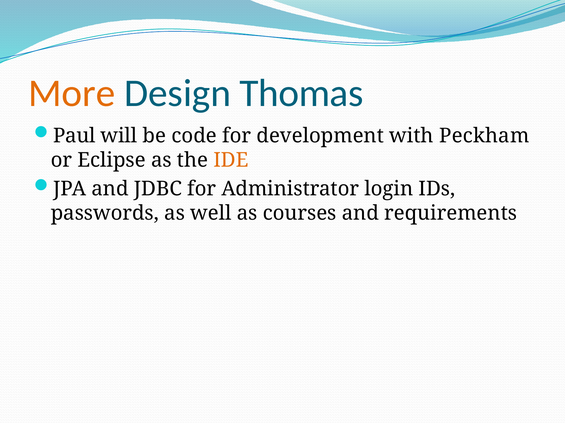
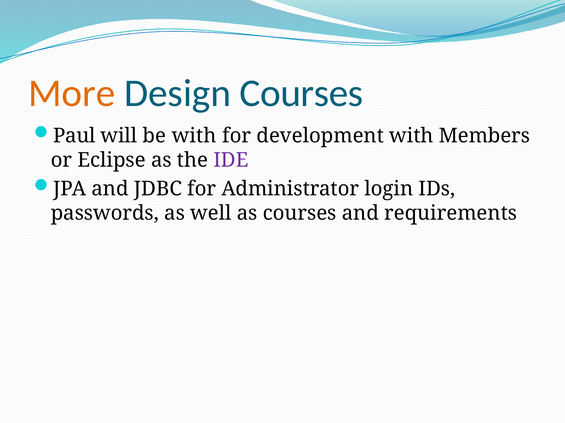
Design Thomas: Thomas -> Courses
be code: code -> with
Peckham: Peckham -> Members
IDE colour: orange -> purple
